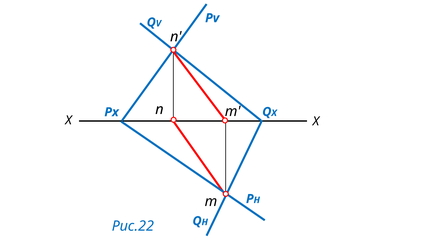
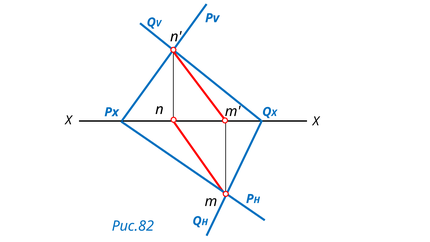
Рис.22: Рис.22 -> Рис.82
